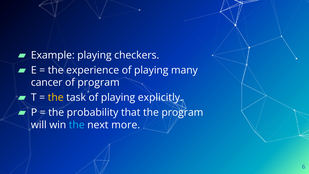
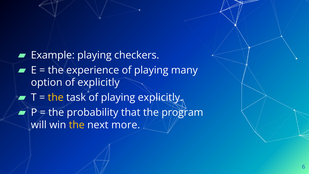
cancer: cancer -> option
of program: program -> explicitly
the at (77, 125) colour: light blue -> yellow
